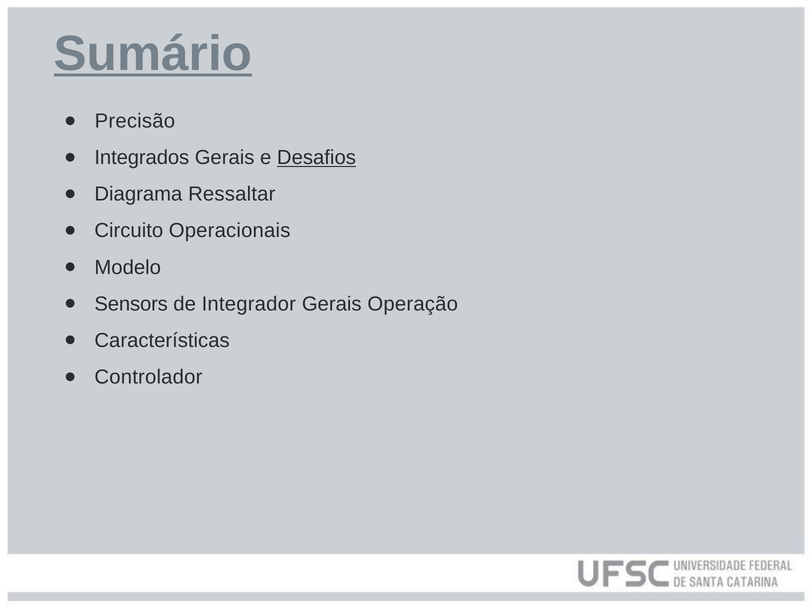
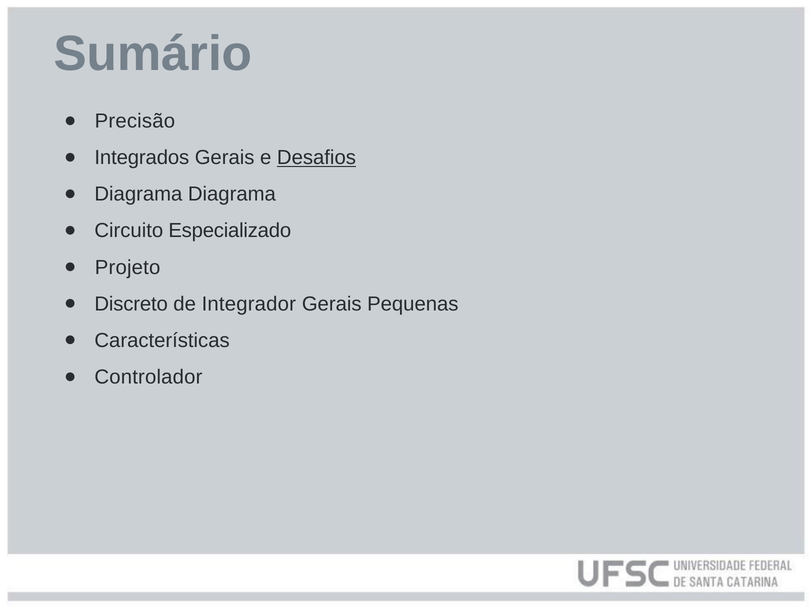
Sumário underline: present -> none
Diagrama Ressaltar: Ressaltar -> Diagrama
Operacionais: Operacionais -> Especializado
Modelo: Modelo -> Projeto
Sensors: Sensors -> Discreto
Operação: Operação -> Pequenas
